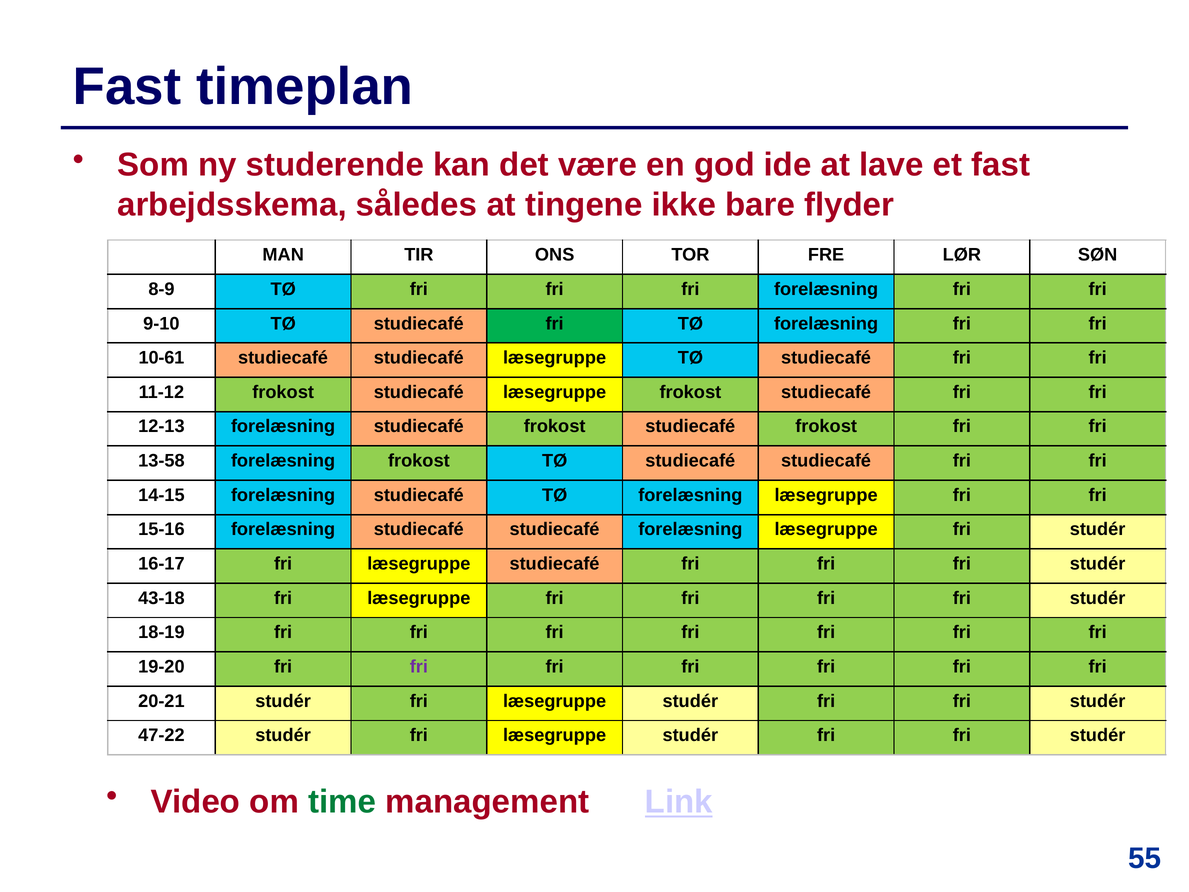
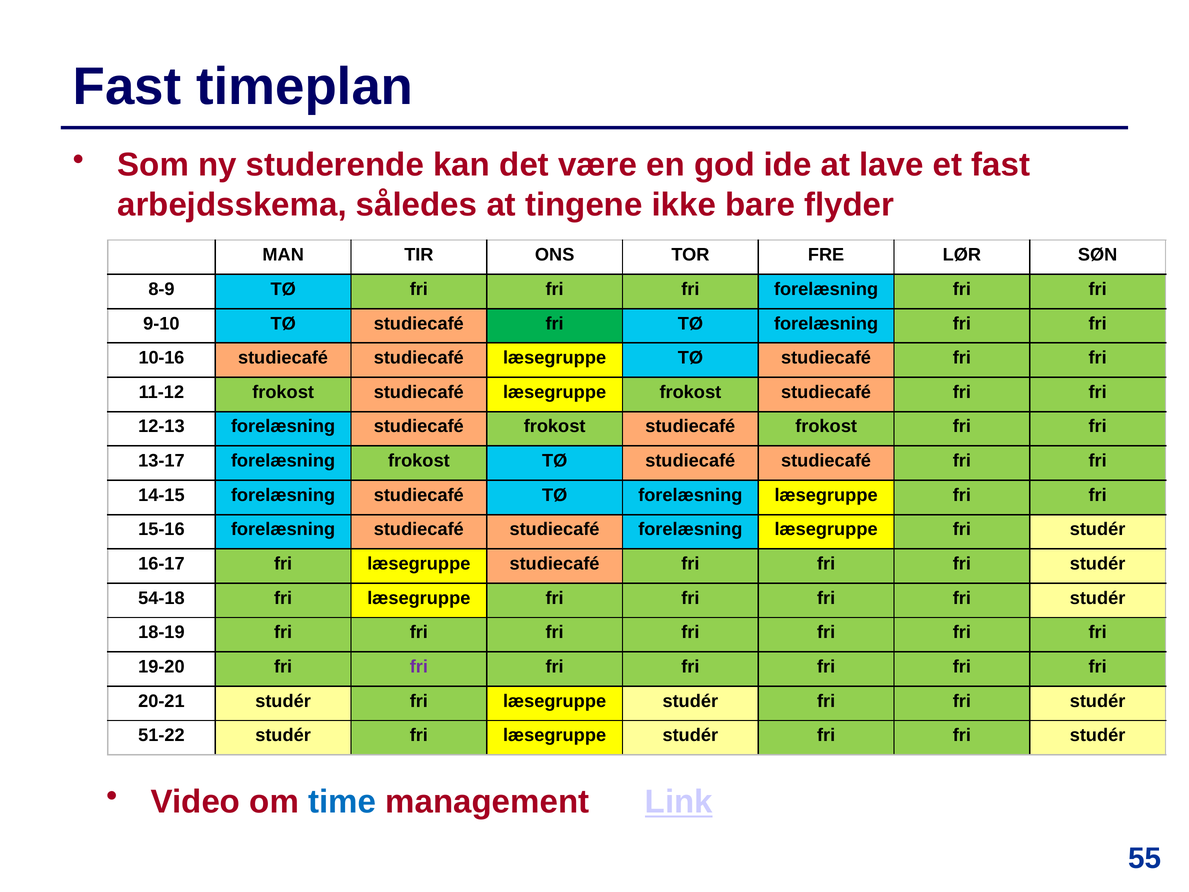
10-61: 10-61 -> 10-16
13-58: 13-58 -> 13-17
43-18: 43-18 -> 54-18
47-22: 47-22 -> 51-22
time colour: green -> blue
